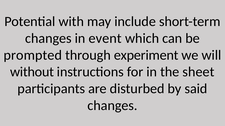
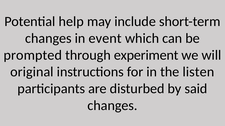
with: with -> help
without: without -> original
sheet: sheet -> listen
